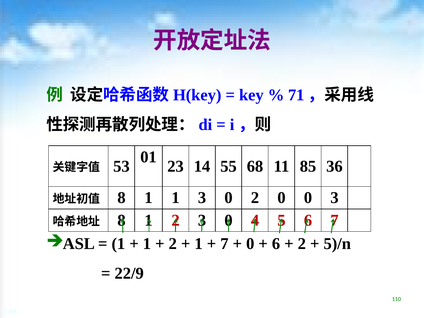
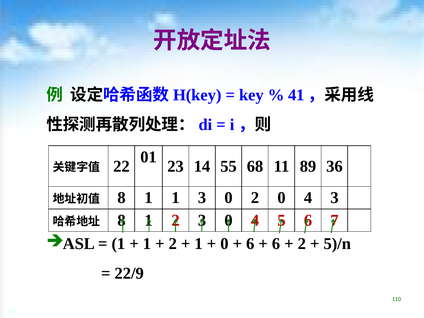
71: 71 -> 41
85: 85 -> 89
53: 53 -> 22
2 0 0: 0 -> 4
7 at (224, 244): 7 -> 0
0 at (250, 244): 0 -> 6
